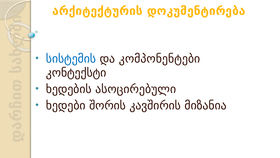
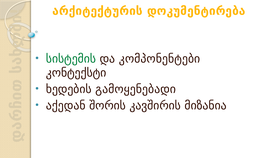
სისტემის colour: blue -> green
ასოცირებული: ასოცირებული -> გამოყენებადი
ხედები: ხედები -> აქედან
